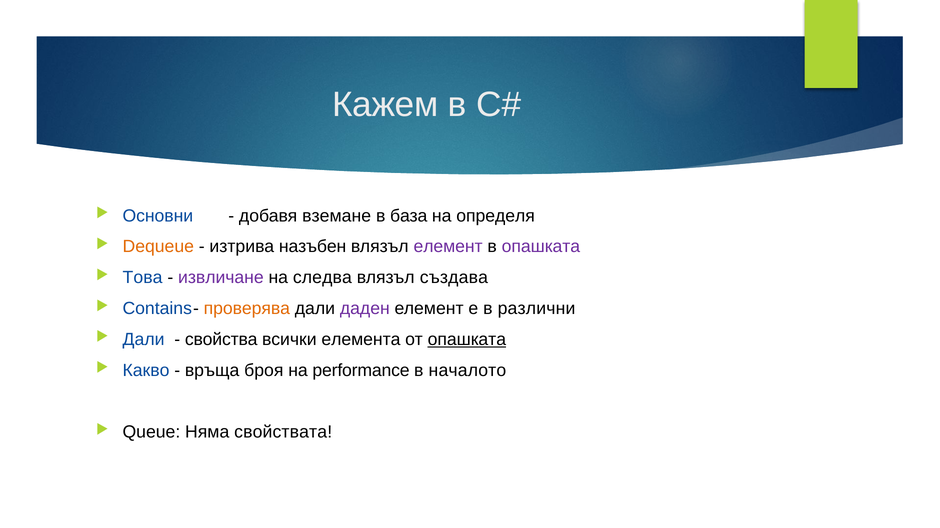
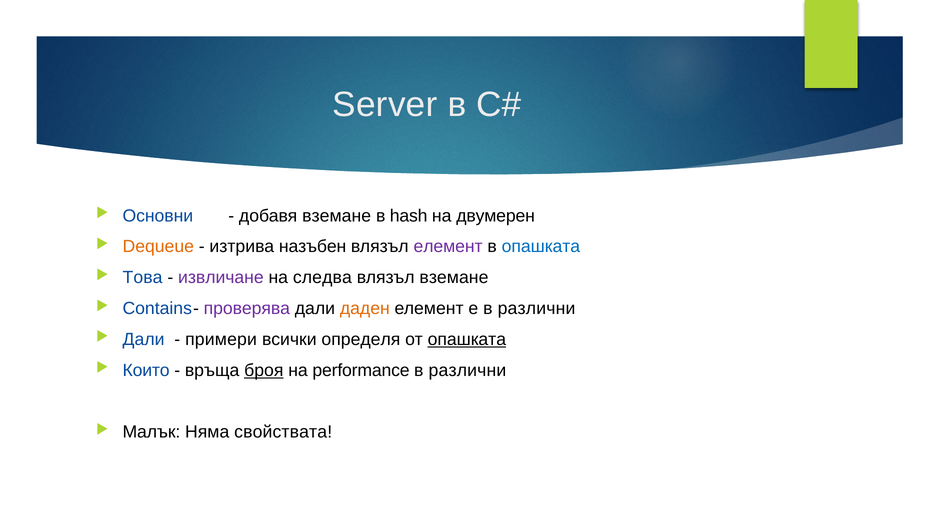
Кажем: Кажем -> Server
база: база -> hash
определя: определя -> двумерен
опашката at (541, 247) colour: purple -> blue
влязъл създава: създава -> вземане
проверява colour: orange -> purple
даден colour: purple -> orange
свойства: свойства -> примери
елемента: елемента -> определя
Какво: Какво -> Които
броя underline: none -> present
началото at (467, 371): началото -> различни
Queue: Queue -> Малък
